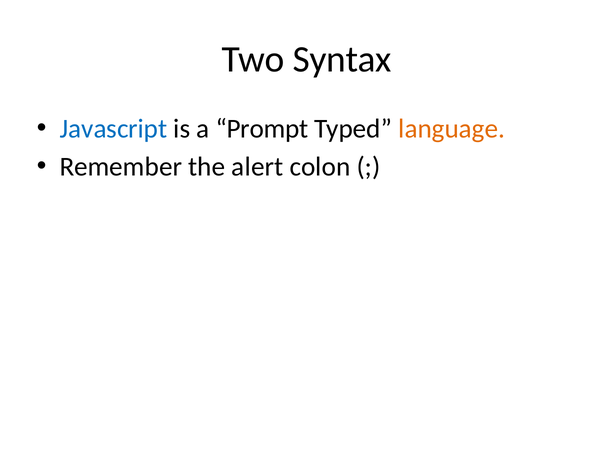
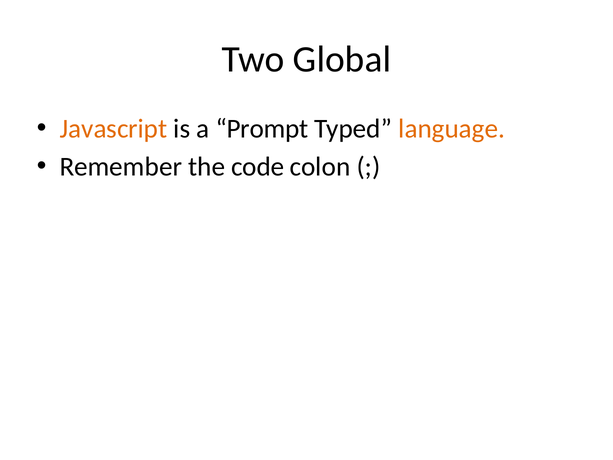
Syntax: Syntax -> Global
Javascript colour: blue -> orange
alert: alert -> code
